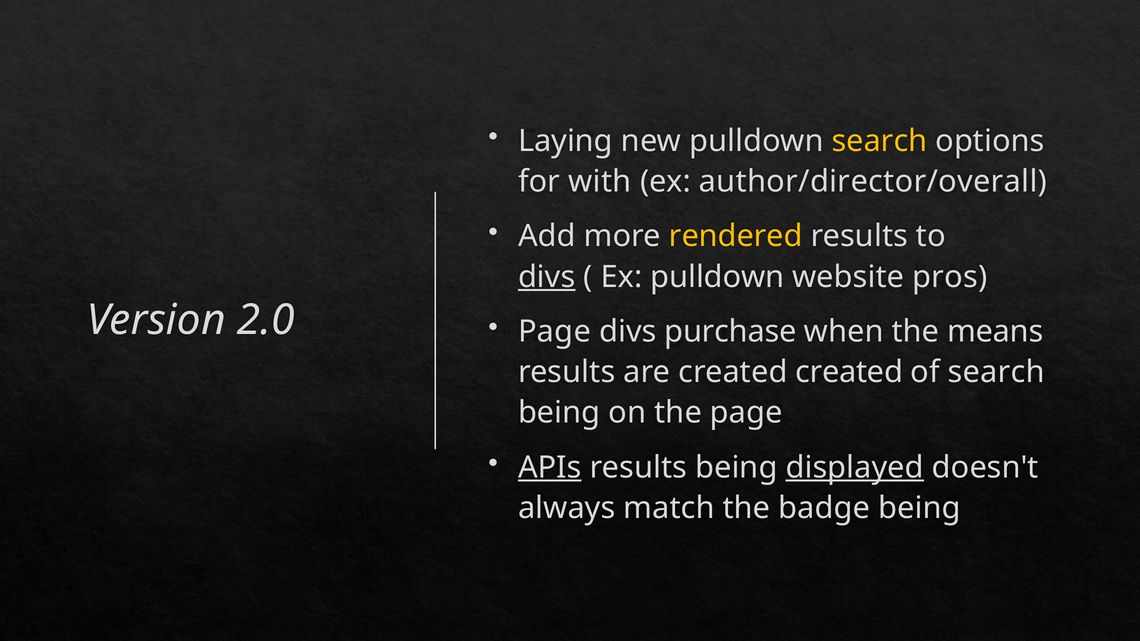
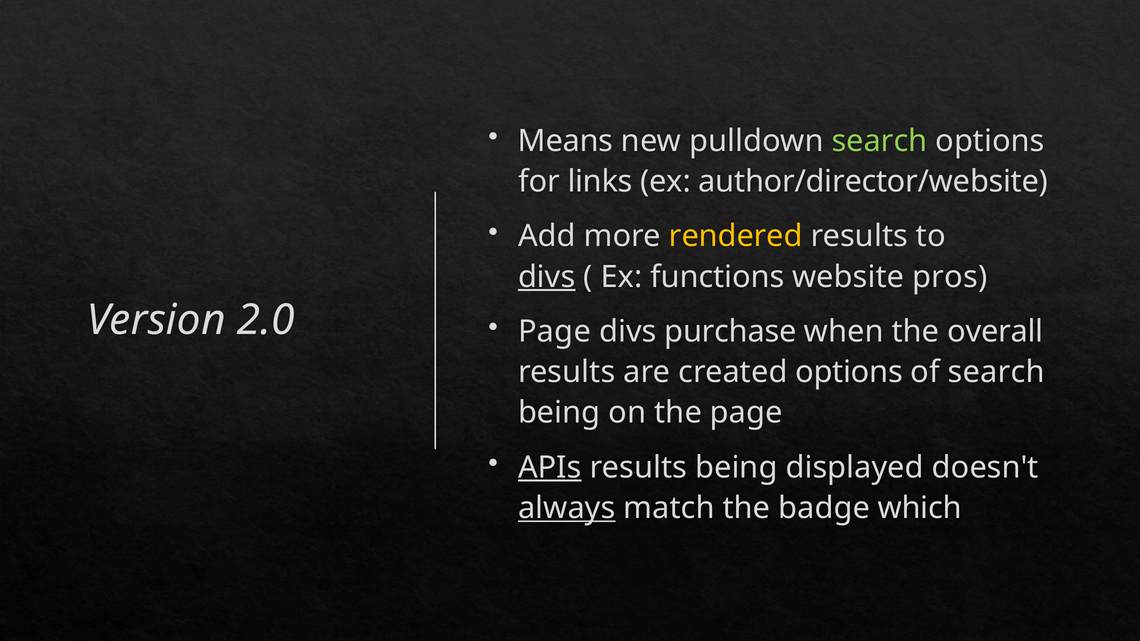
Laying: Laying -> Means
search at (879, 141) colour: yellow -> light green
with: with -> links
author/director/overall: author/director/overall -> author/director/website
Ex pulldown: pulldown -> functions
means: means -> overall
created created: created -> options
displayed underline: present -> none
always underline: none -> present
badge being: being -> which
